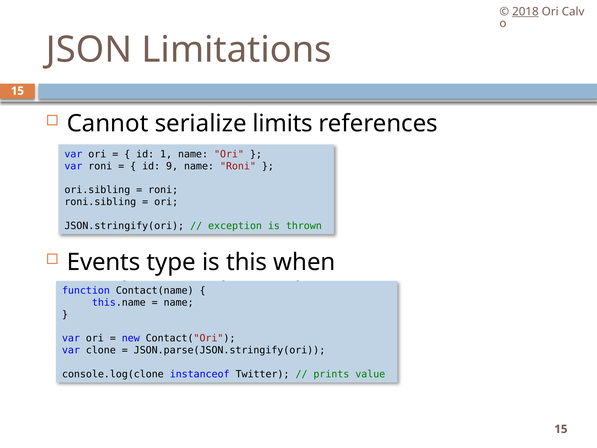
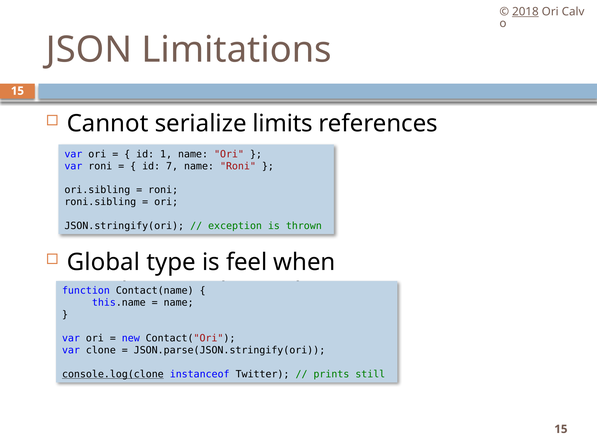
9: 9 -> 7
Events: Events -> Global
this: this -> feel
console.log(clone underline: none -> present
value: value -> still
